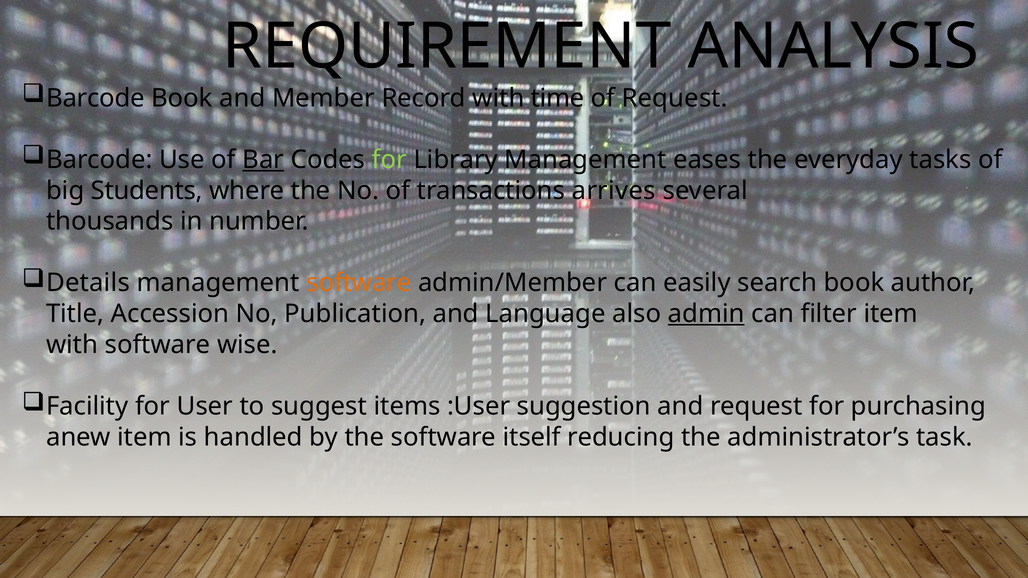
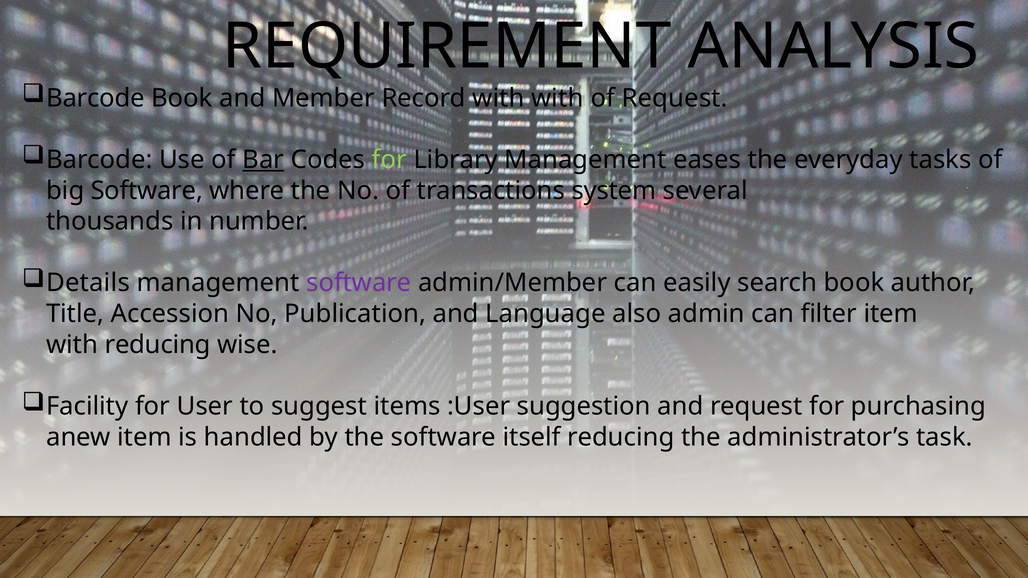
with time: time -> with
big Students: Students -> Software
arrives: arrives -> system
software at (359, 283) colour: orange -> purple
admin underline: present -> none
with software: software -> reducing
